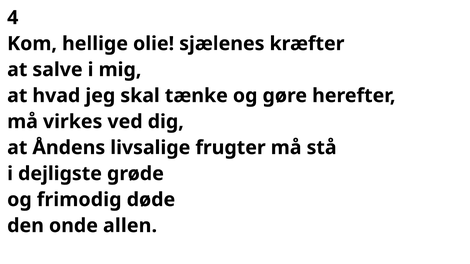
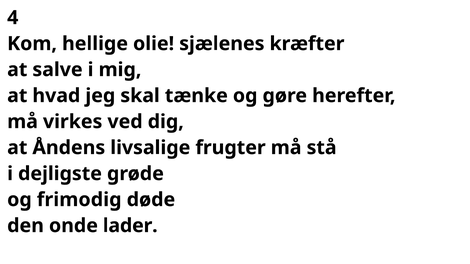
allen: allen -> lader
